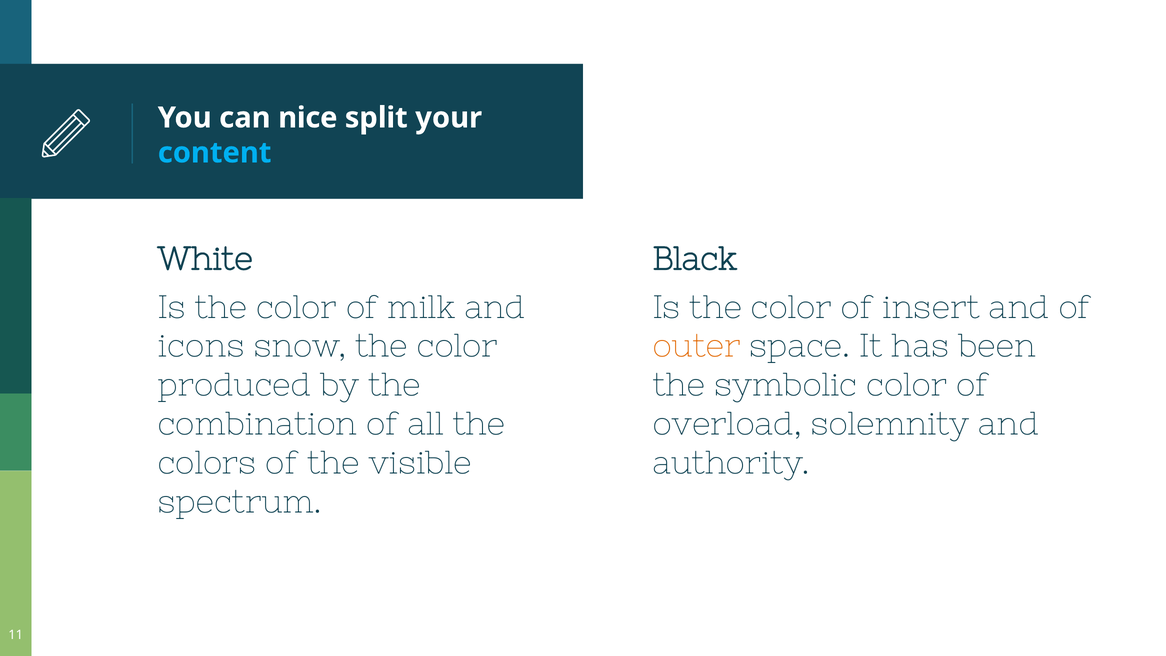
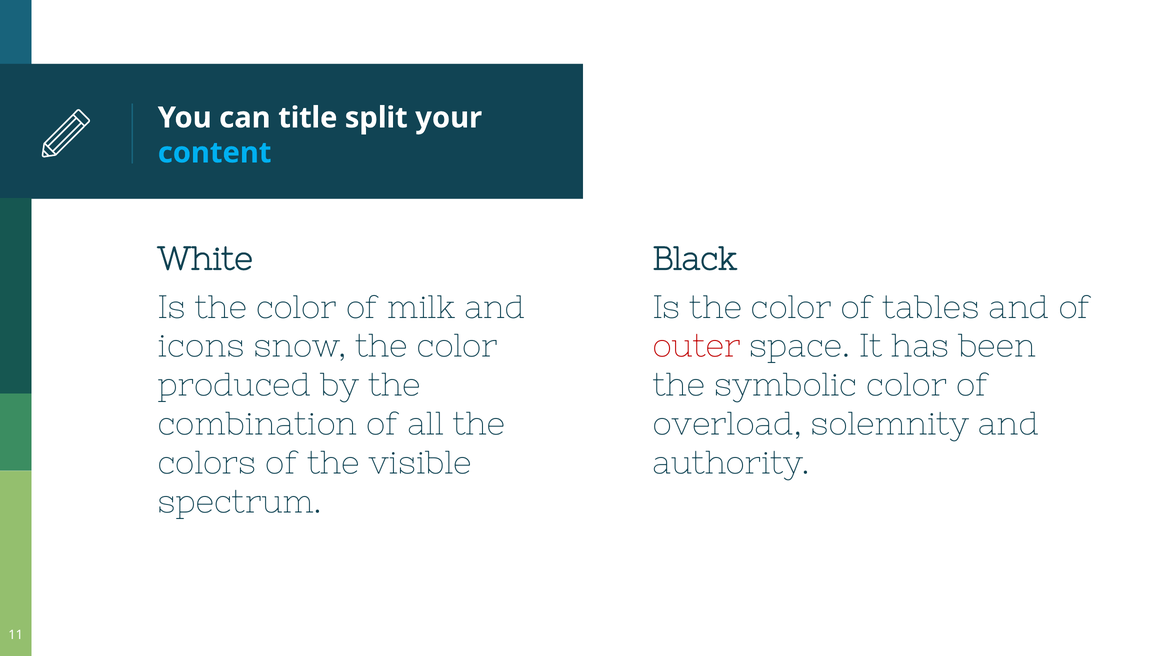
nice: nice -> title
insert: insert -> tables
outer colour: orange -> red
